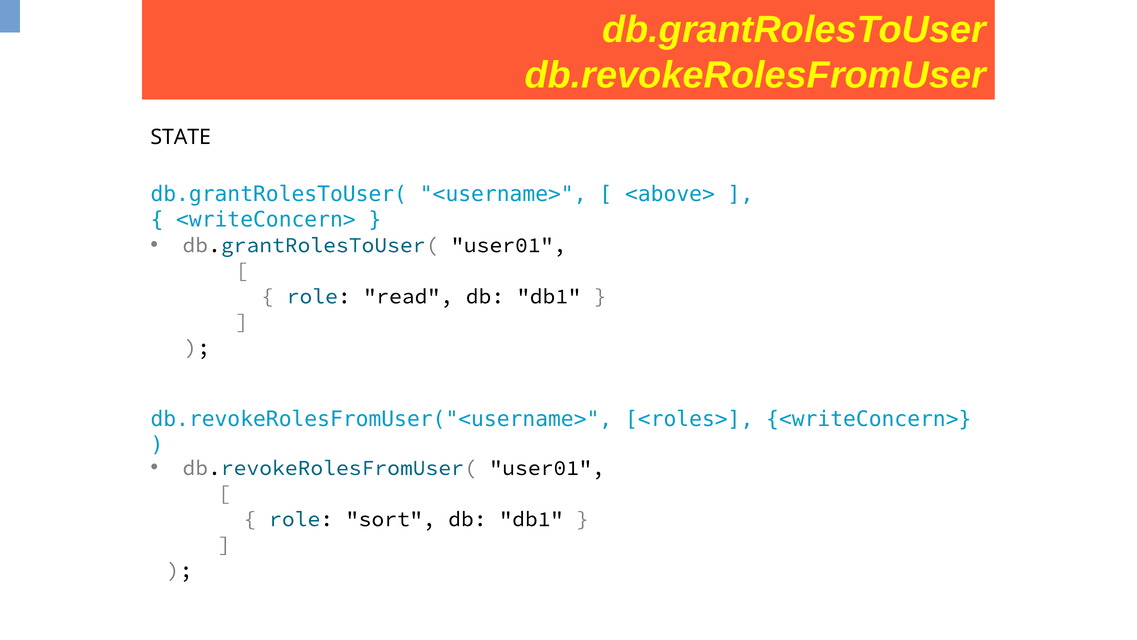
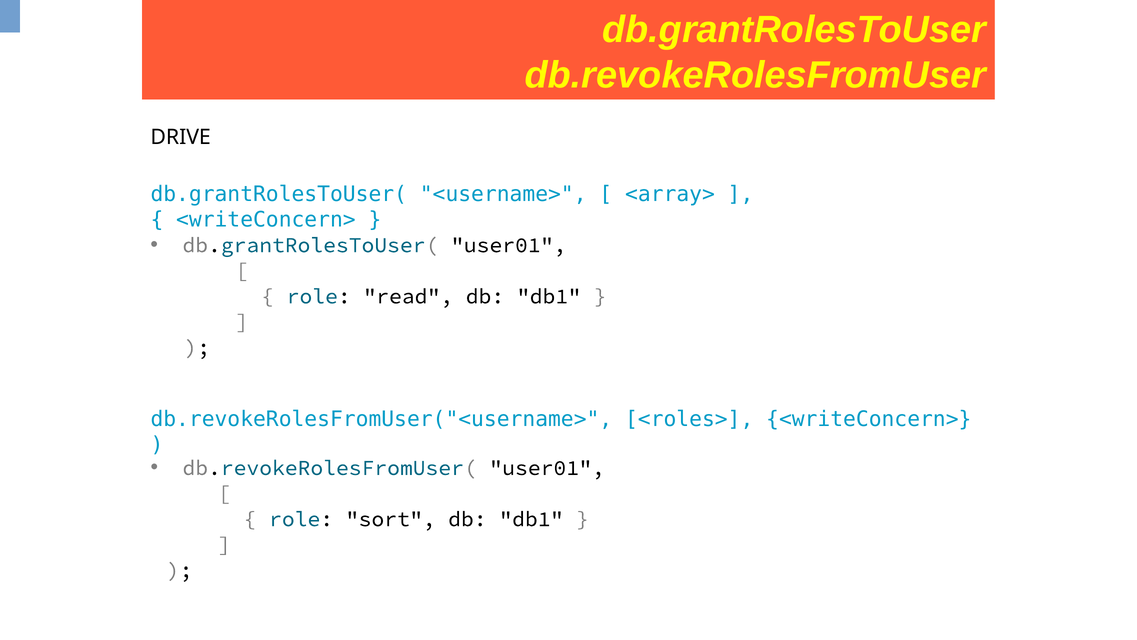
STATE: STATE -> DRIVE
<above>: <above> -> <array>
